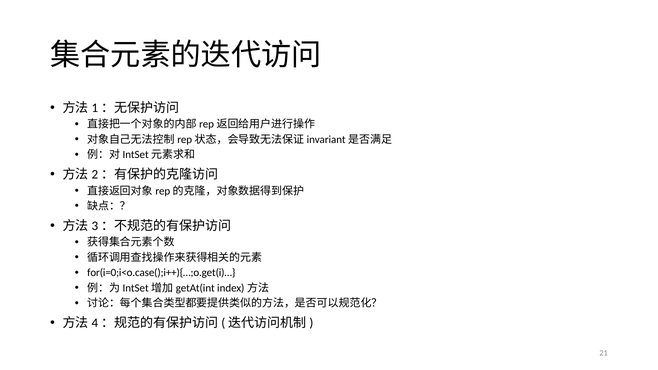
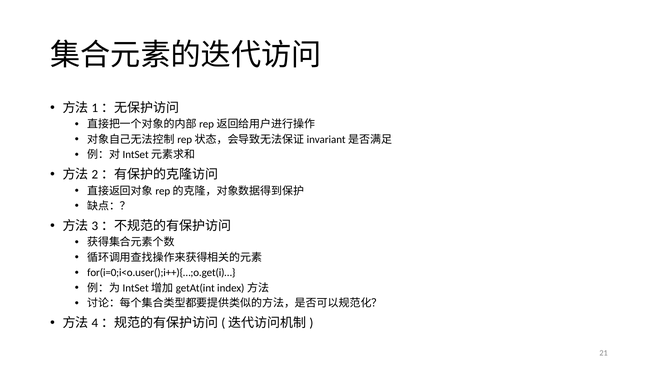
for(i=0;i<o.case();i++){…;o.get(i)…: for(i=0;i<o.case();i++){…;o.get(i)… -> for(i=0;i<o.user();i++){…;o.get(i)…
